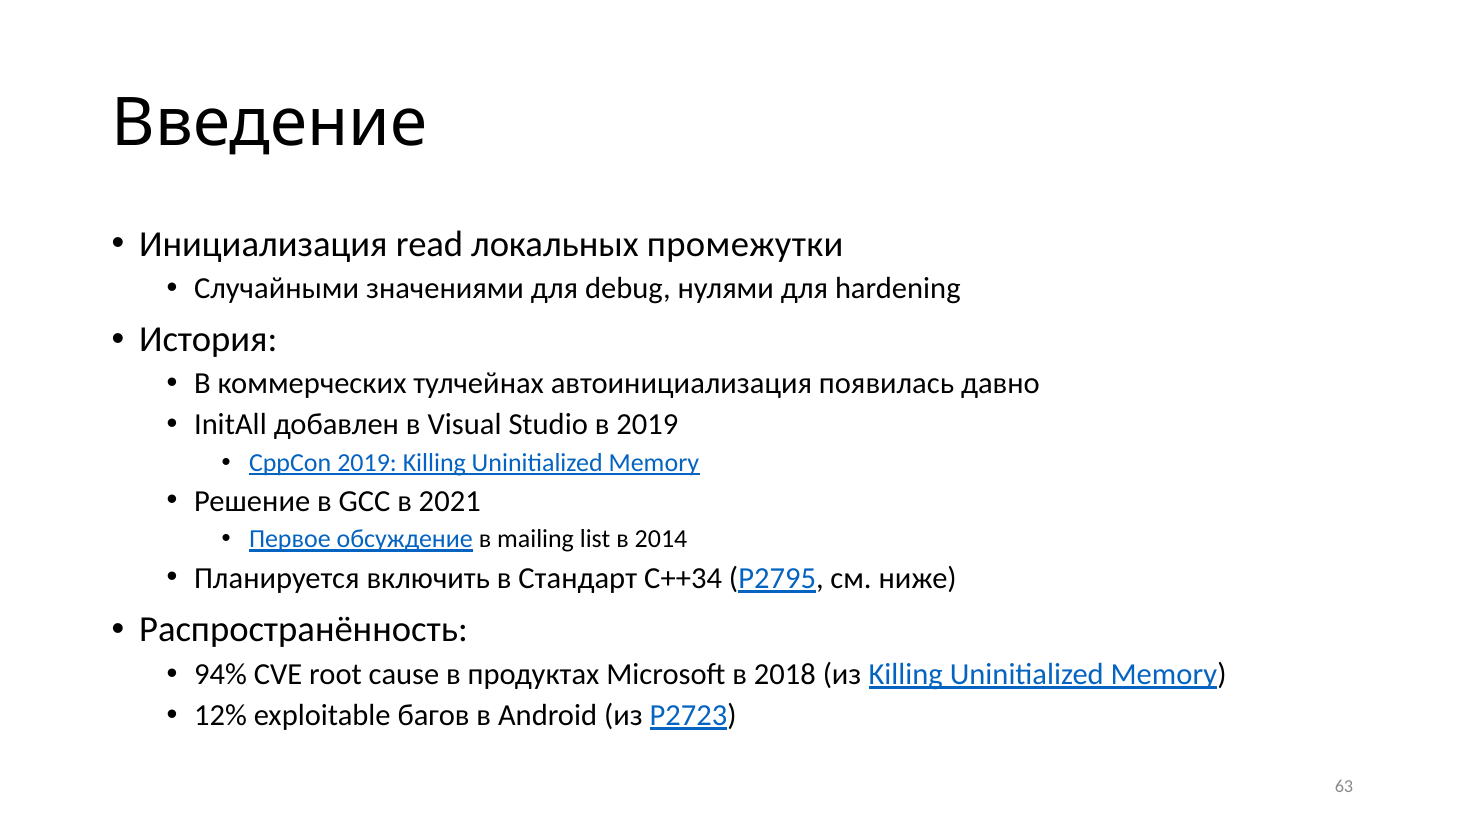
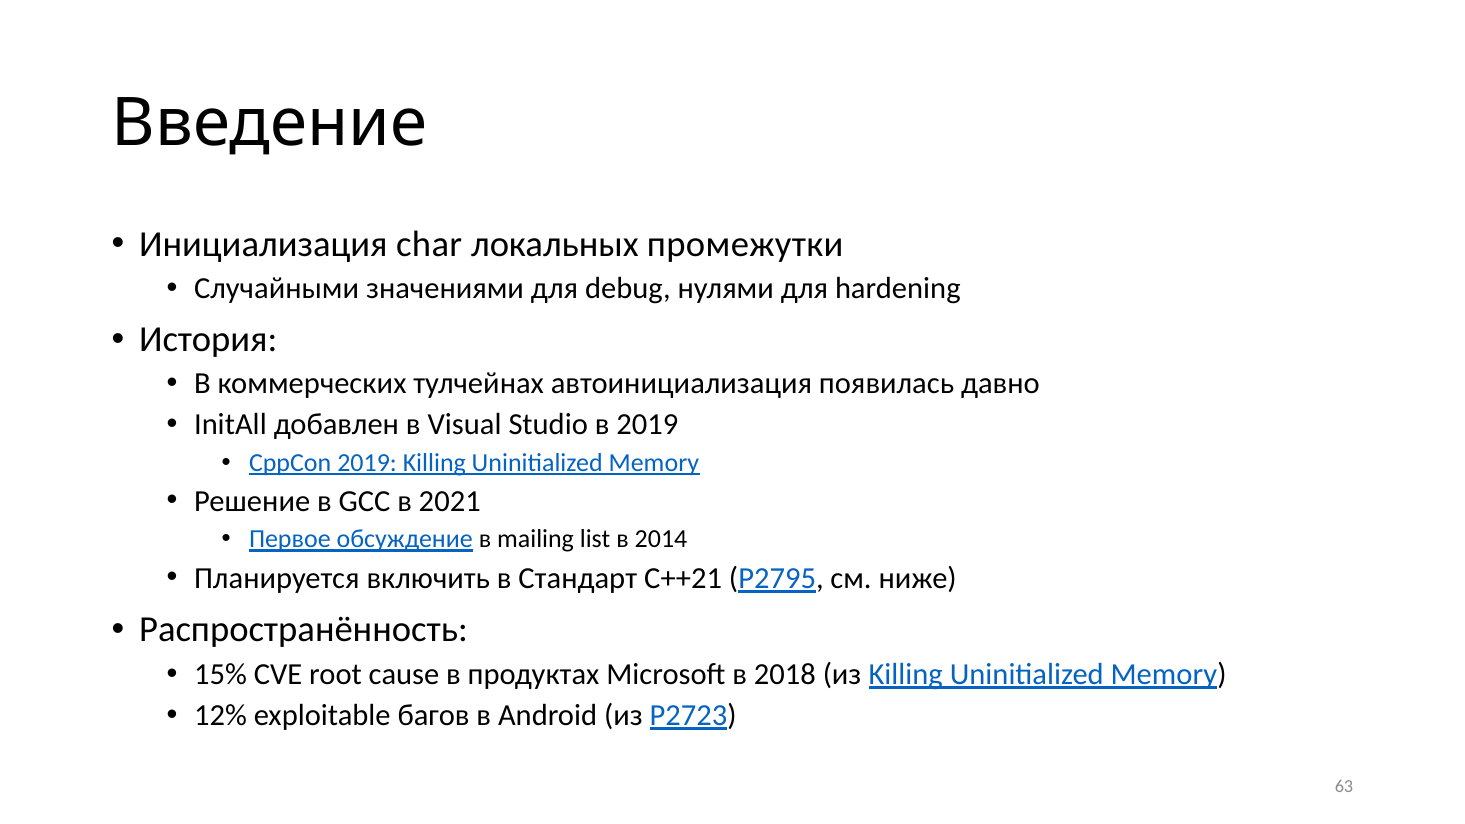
read: read -> char
C++34: C++34 -> C++21
94%: 94% -> 15%
